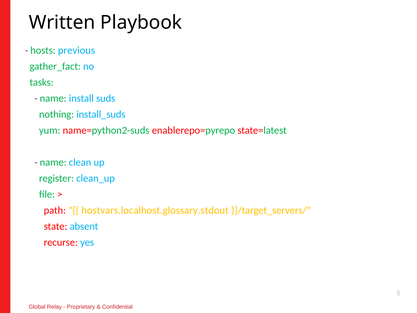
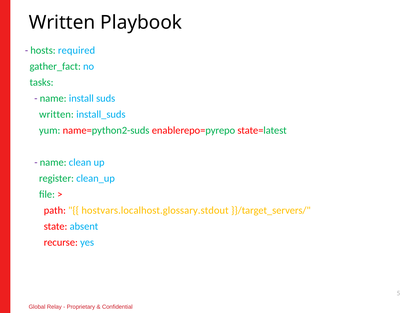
previous: previous -> required
nothing at (57, 114): nothing -> written
